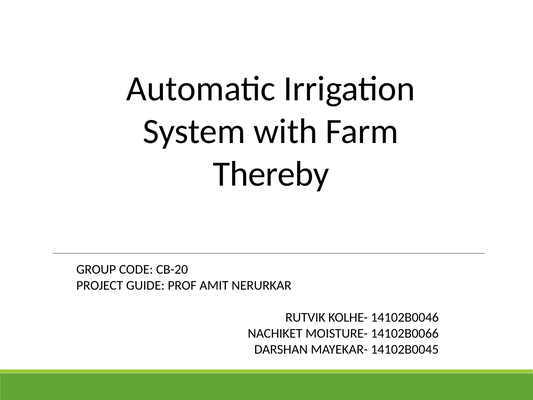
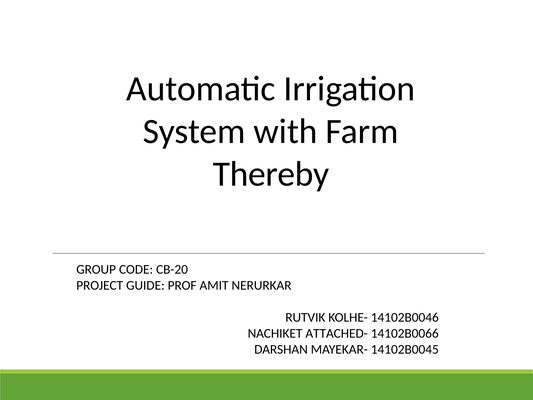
MOISTURE-: MOISTURE- -> ATTACHED-
